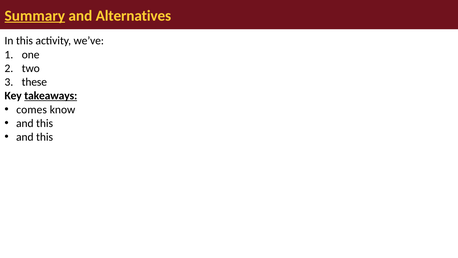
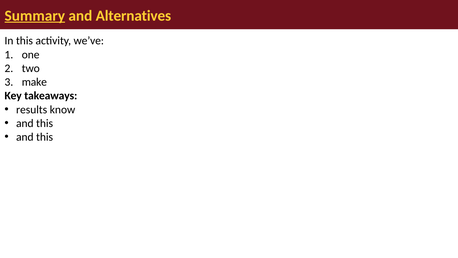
these: these -> make
takeaways underline: present -> none
comes: comes -> results
